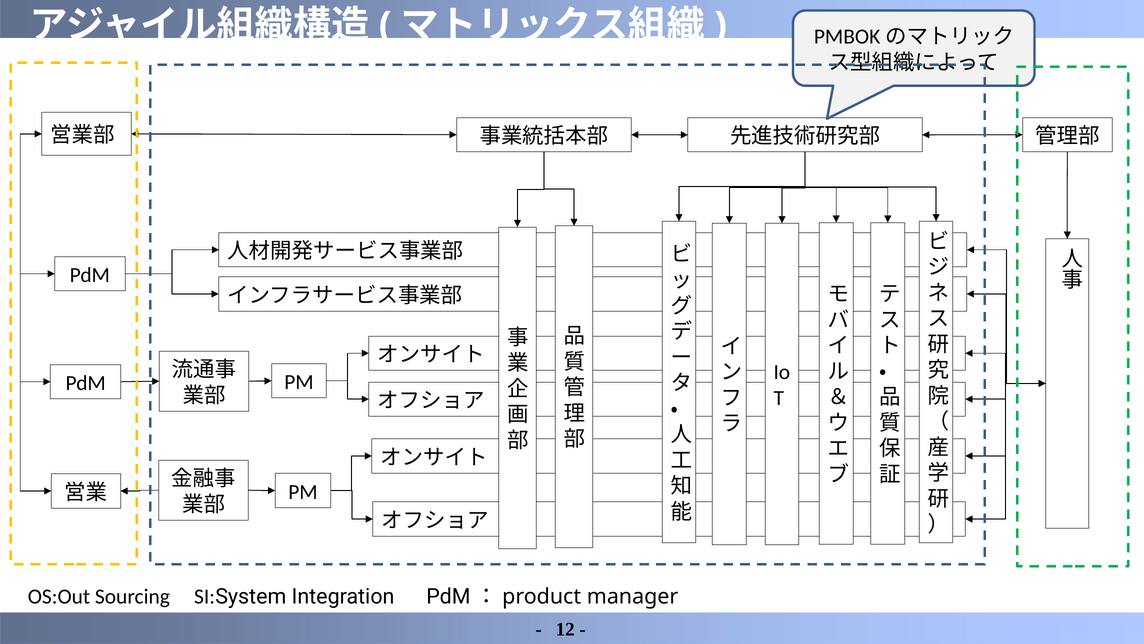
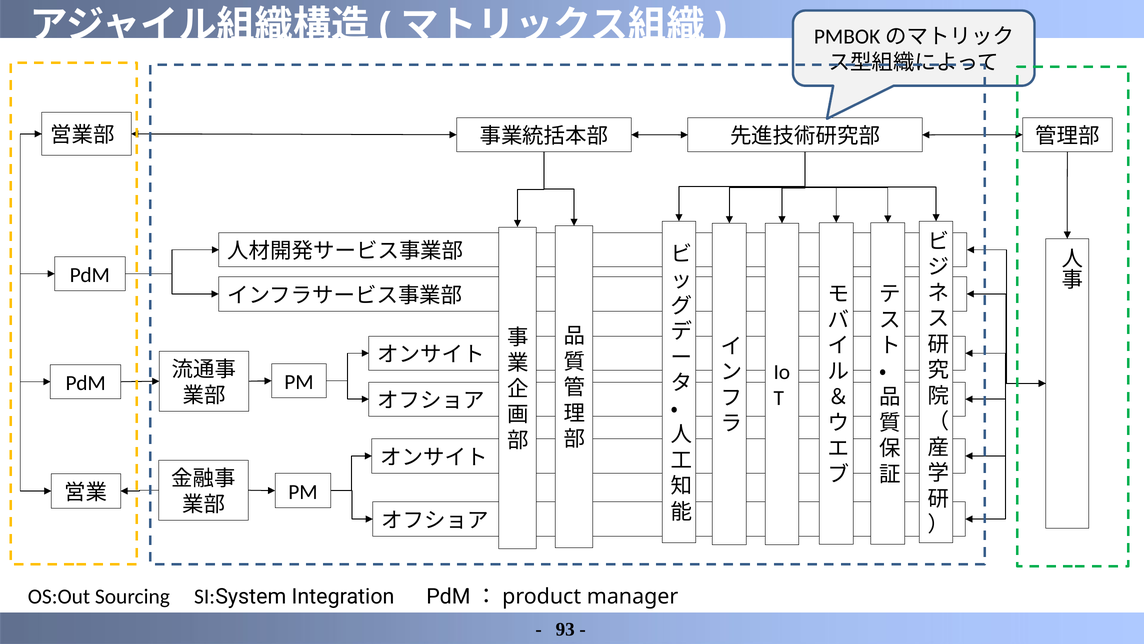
12: 12 -> 93
